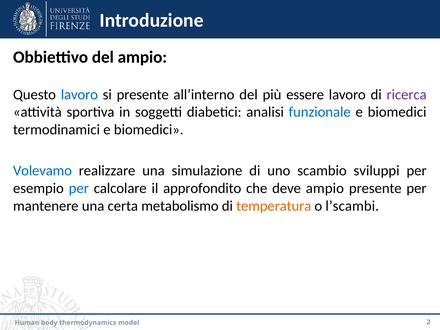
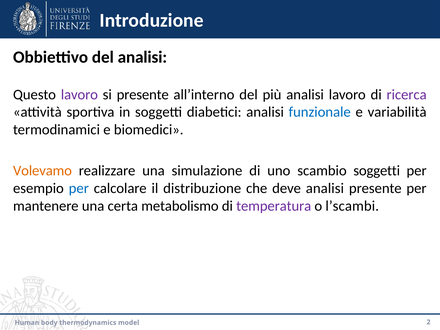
del ampio: ampio -> analisi
lavoro at (79, 95) colour: blue -> purple
più essere: essere -> analisi
biomedici at (397, 112): biomedici -> variabilità
Volevamo colour: blue -> orange
scambio sviluppi: sviluppi -> soggetti
approfondito: approfondito -> distribuzione
deve ampio: ampio -> analisi
temperatura colour: orange -> purple
